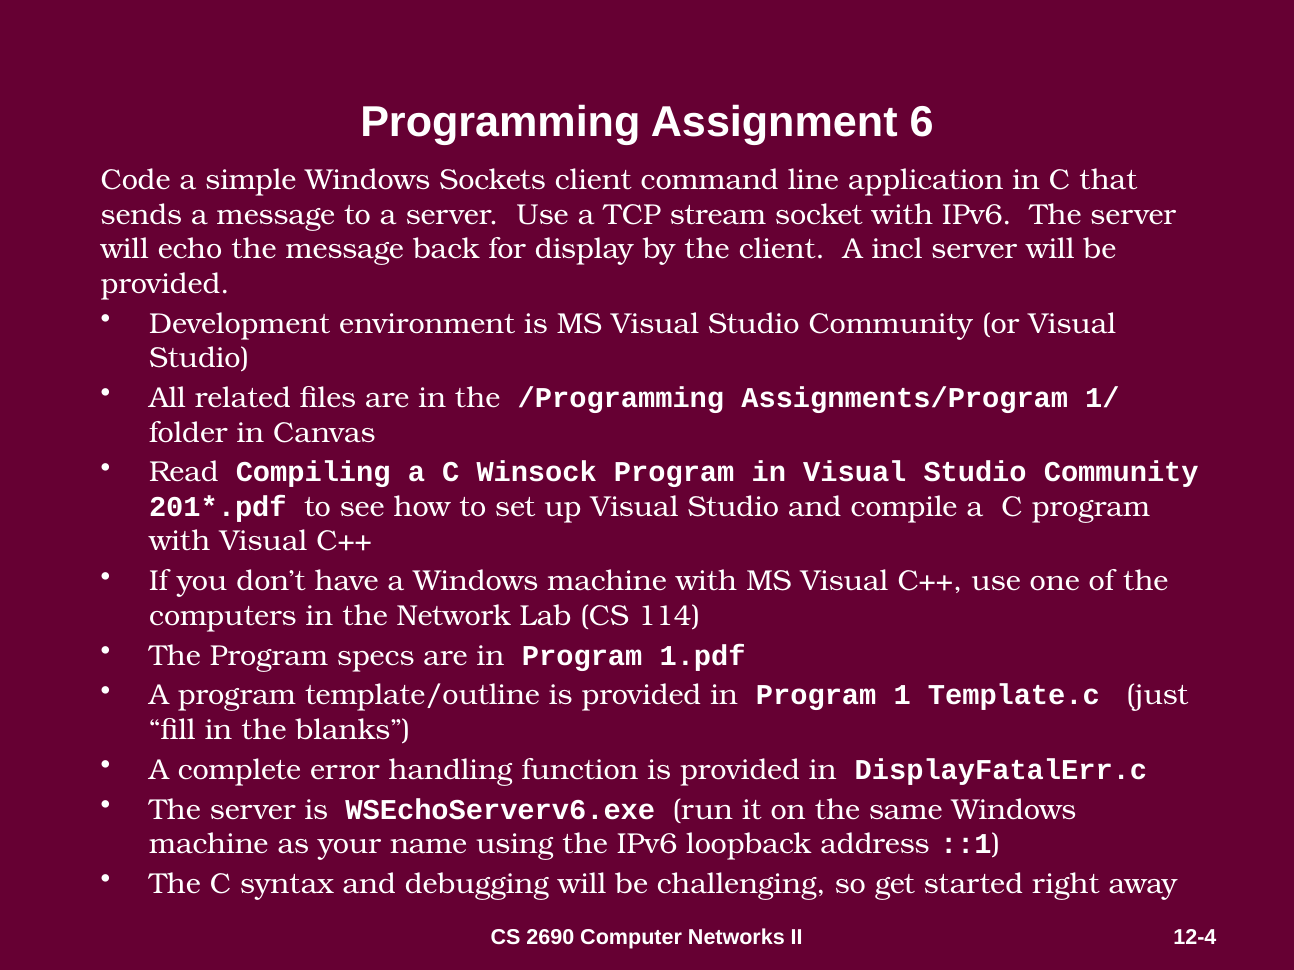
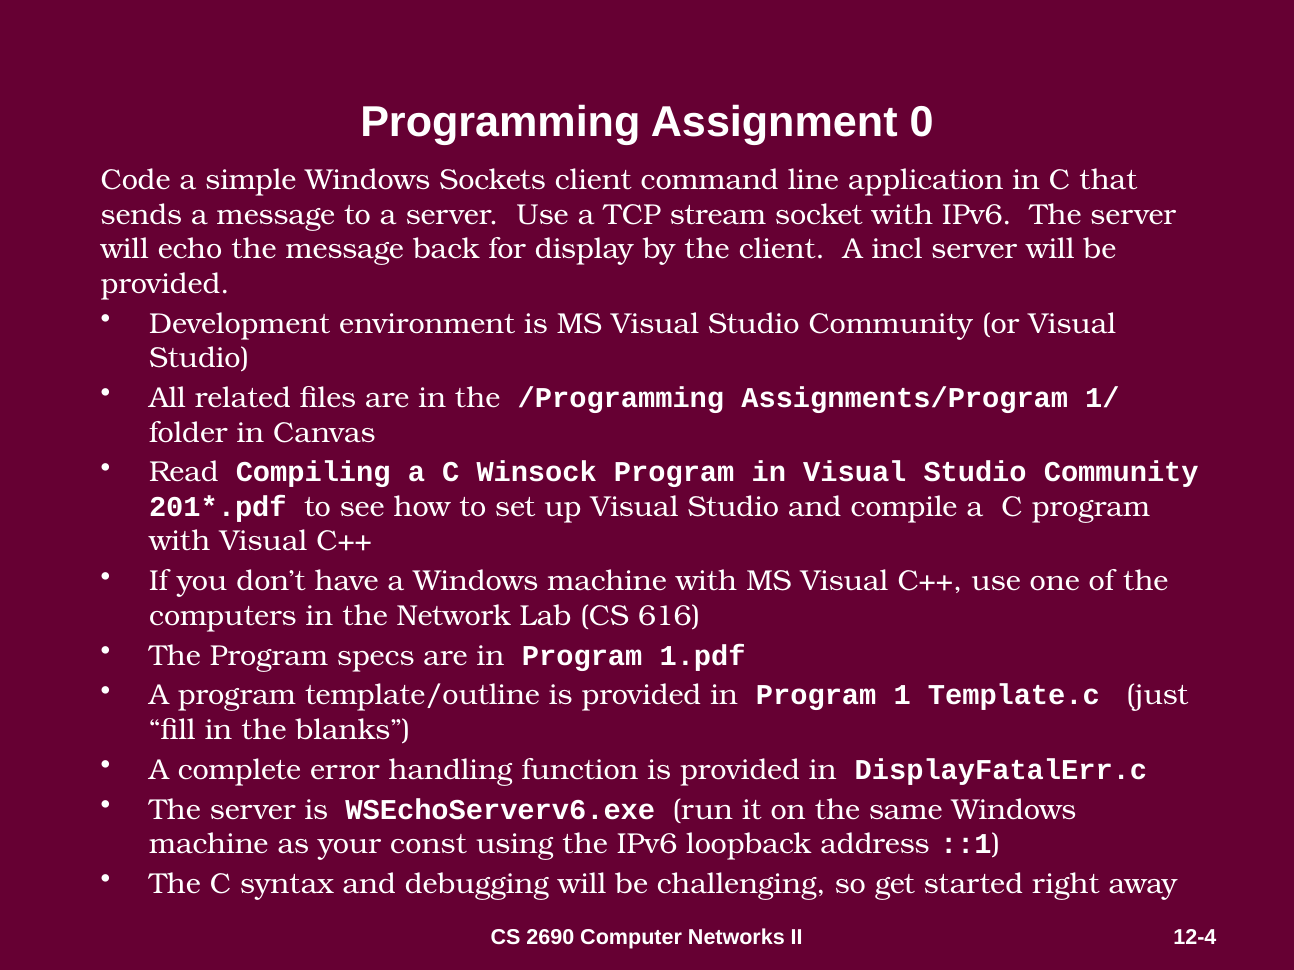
6: 6 -> 0
114: 114 -> 616
name: name -> const
